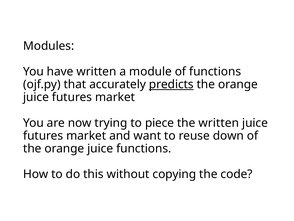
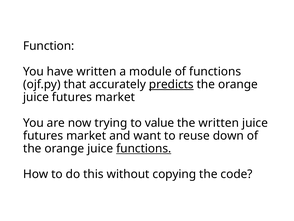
Modules: Modules -> Function
piece: piece -> value
functions at (144, 148) underline: none -> present
